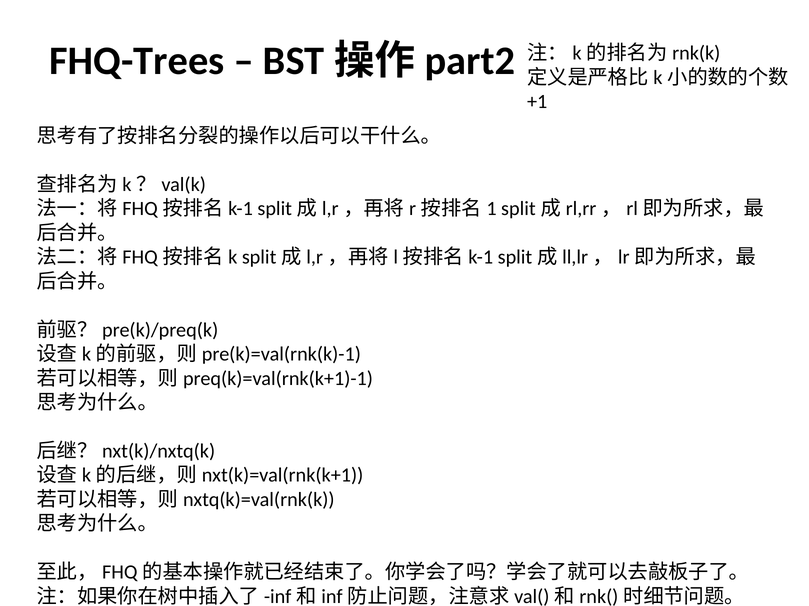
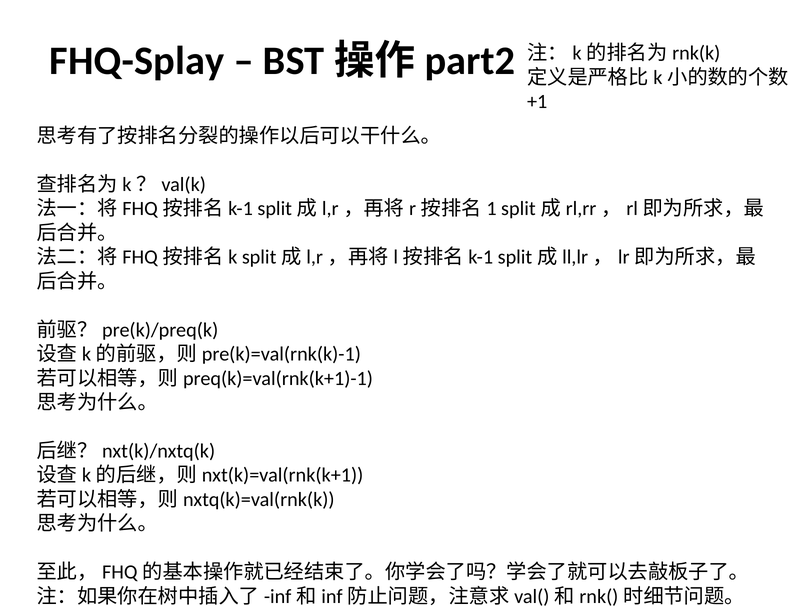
FHQ-Trees: FHQ-Trees -> FHQ-Splay
